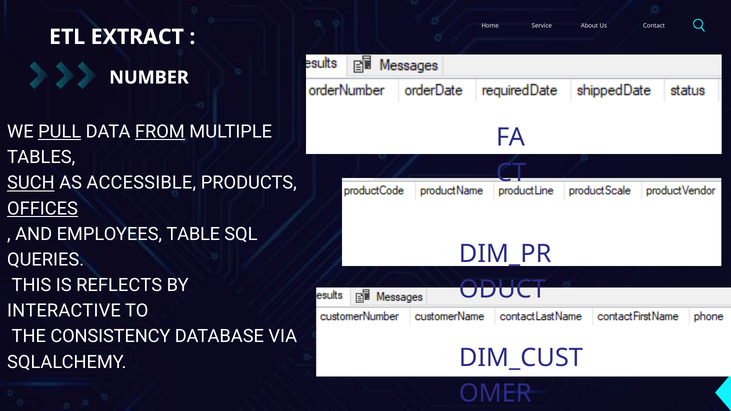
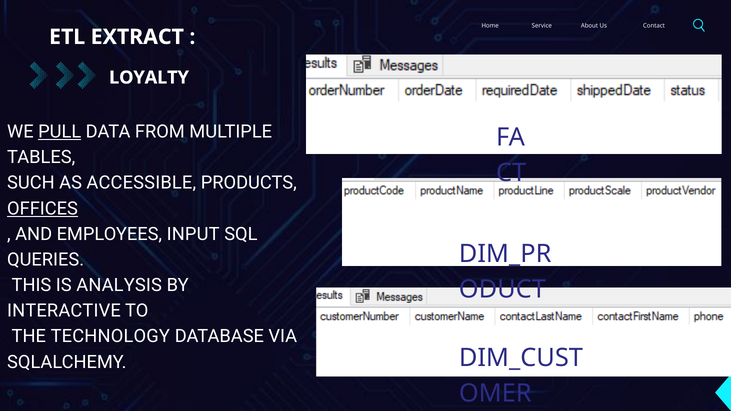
NUMBER: NUMBER -> LOYALTY
FROM underline: present -> none
SUCH underline: present -> none
TABLE: TABLE -> INPUT
REFLECTS: REFLECTS -> ANALYSIS
CONSISTENCY: CONSISTENCY -> TECHNOLOGY
